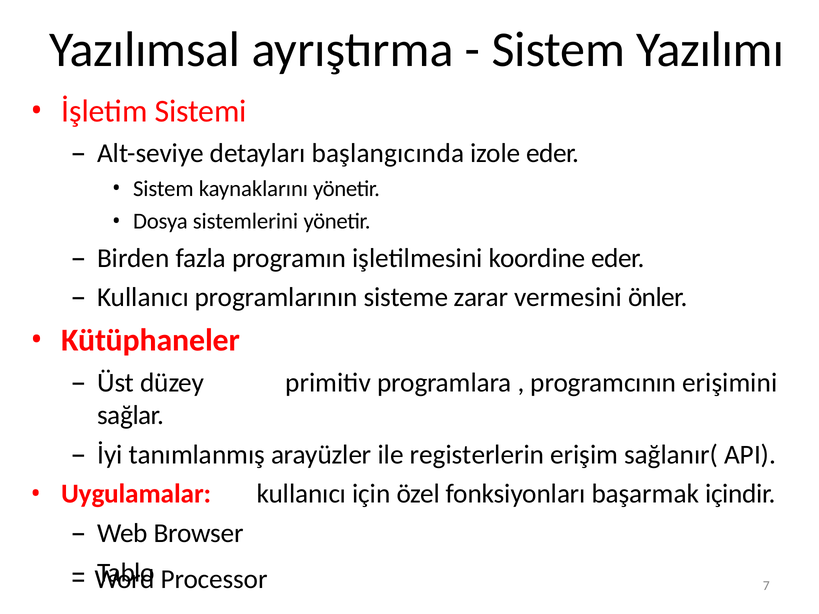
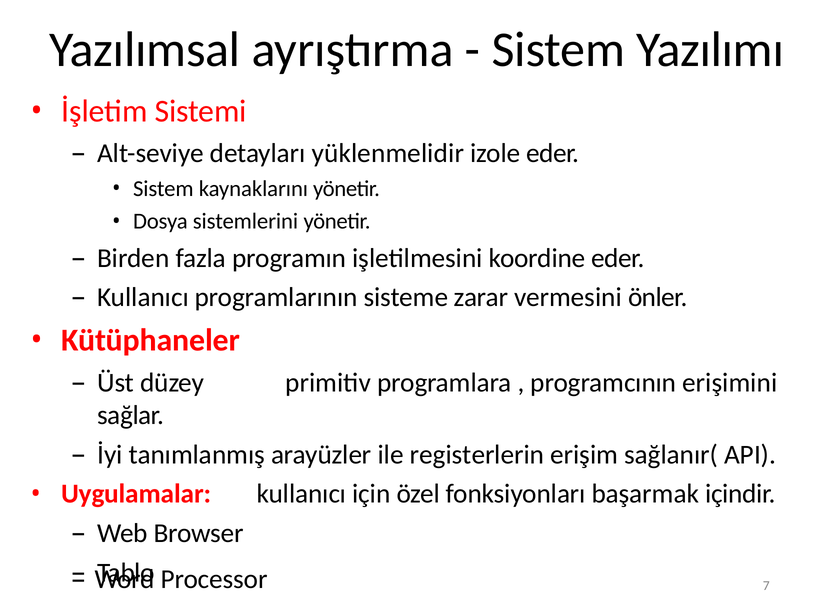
başlangıcında: başlangıcında -> yüklenmelidir
